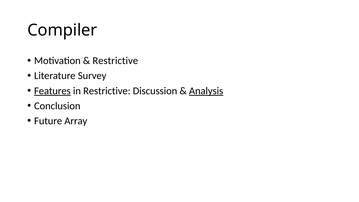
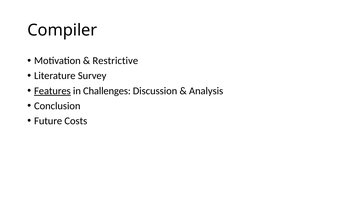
in Restrictive: Restrictive -> Challenges
Analysis underline: present -> none
Array: Array -> Costs
